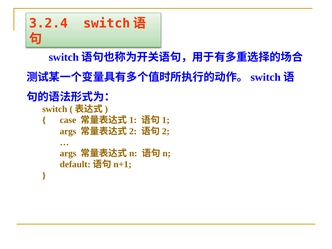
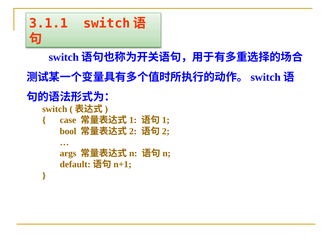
3.2.4: 3.2.4 -> 3.1.1
args at (68, 131): args -> bool
